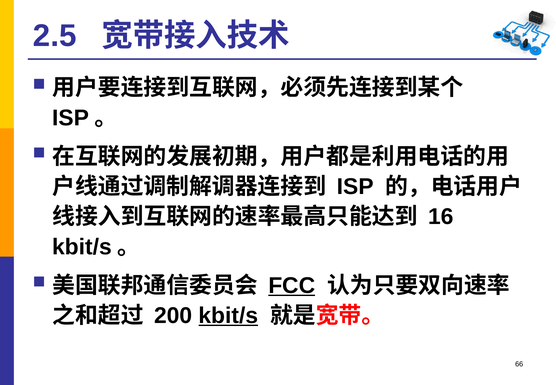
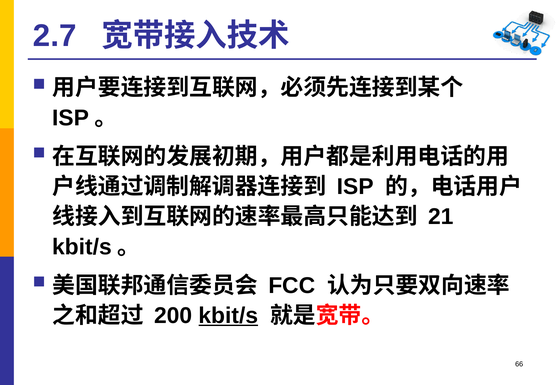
2.5: 2.5 -> 2.7
16: 16 -> 21
FCC underline: present -> none
